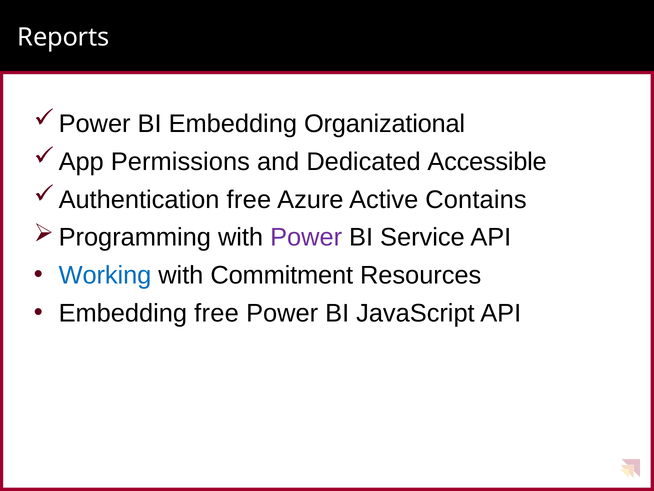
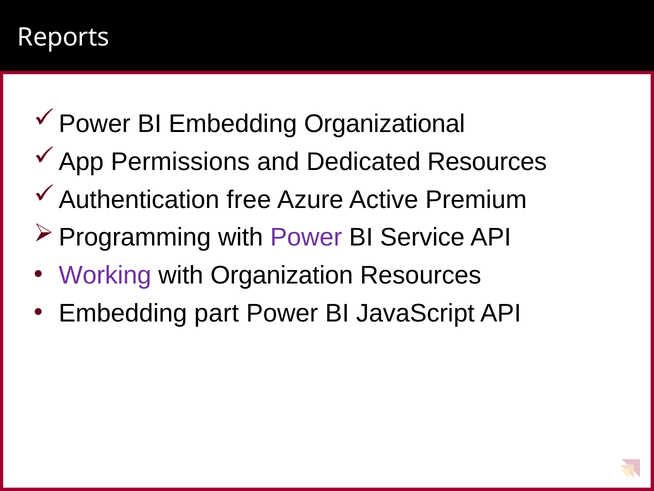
Dedicated Accessible: Accessible -> Resources
Contains: Contains -> Premium
Working colour: blue -> purple
Commitment: Commitment -> Organization
Embedding free: free -> part
